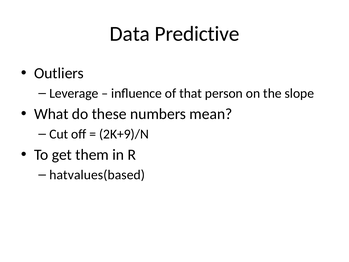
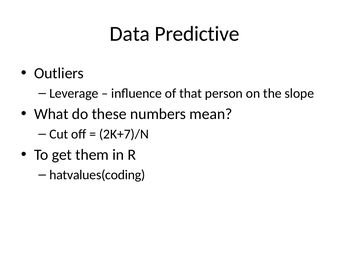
2K+9)/N: 2K+9)/N -> 2K+7)/N
hatvalues(based: hatvalues(based -> hatvalues(coding
